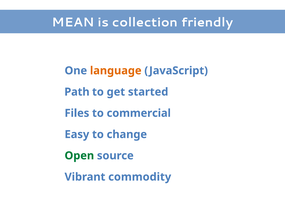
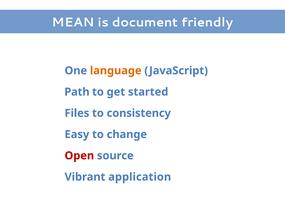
collection: collection -> document
commercial: commercial -> consistency
Open colour: green -> red
commodity: commodity -> application
